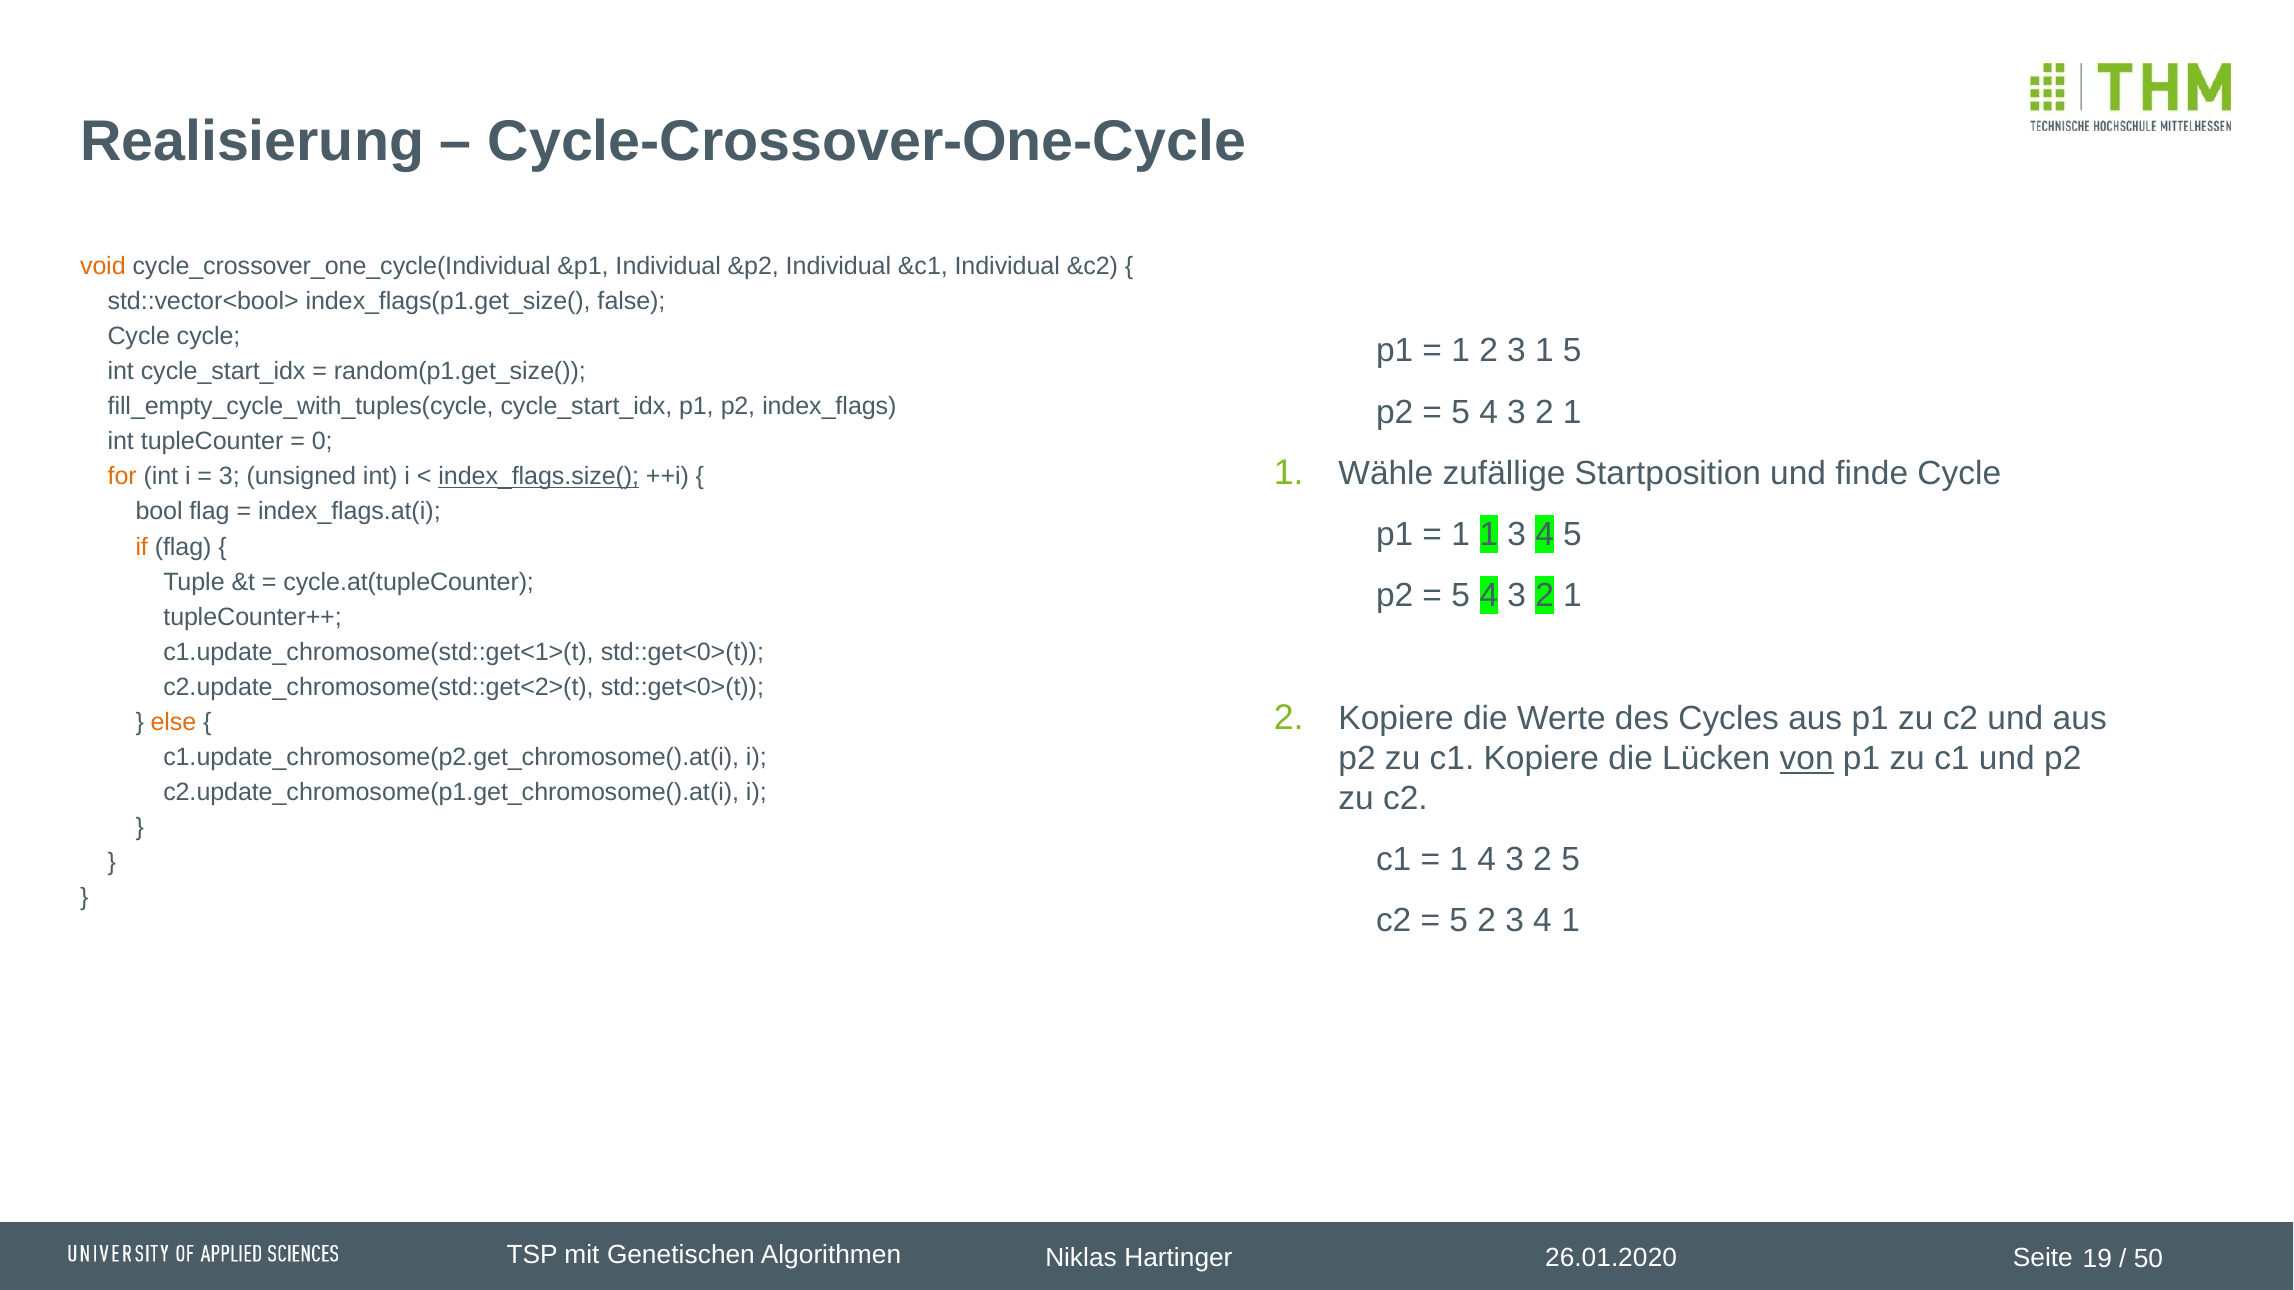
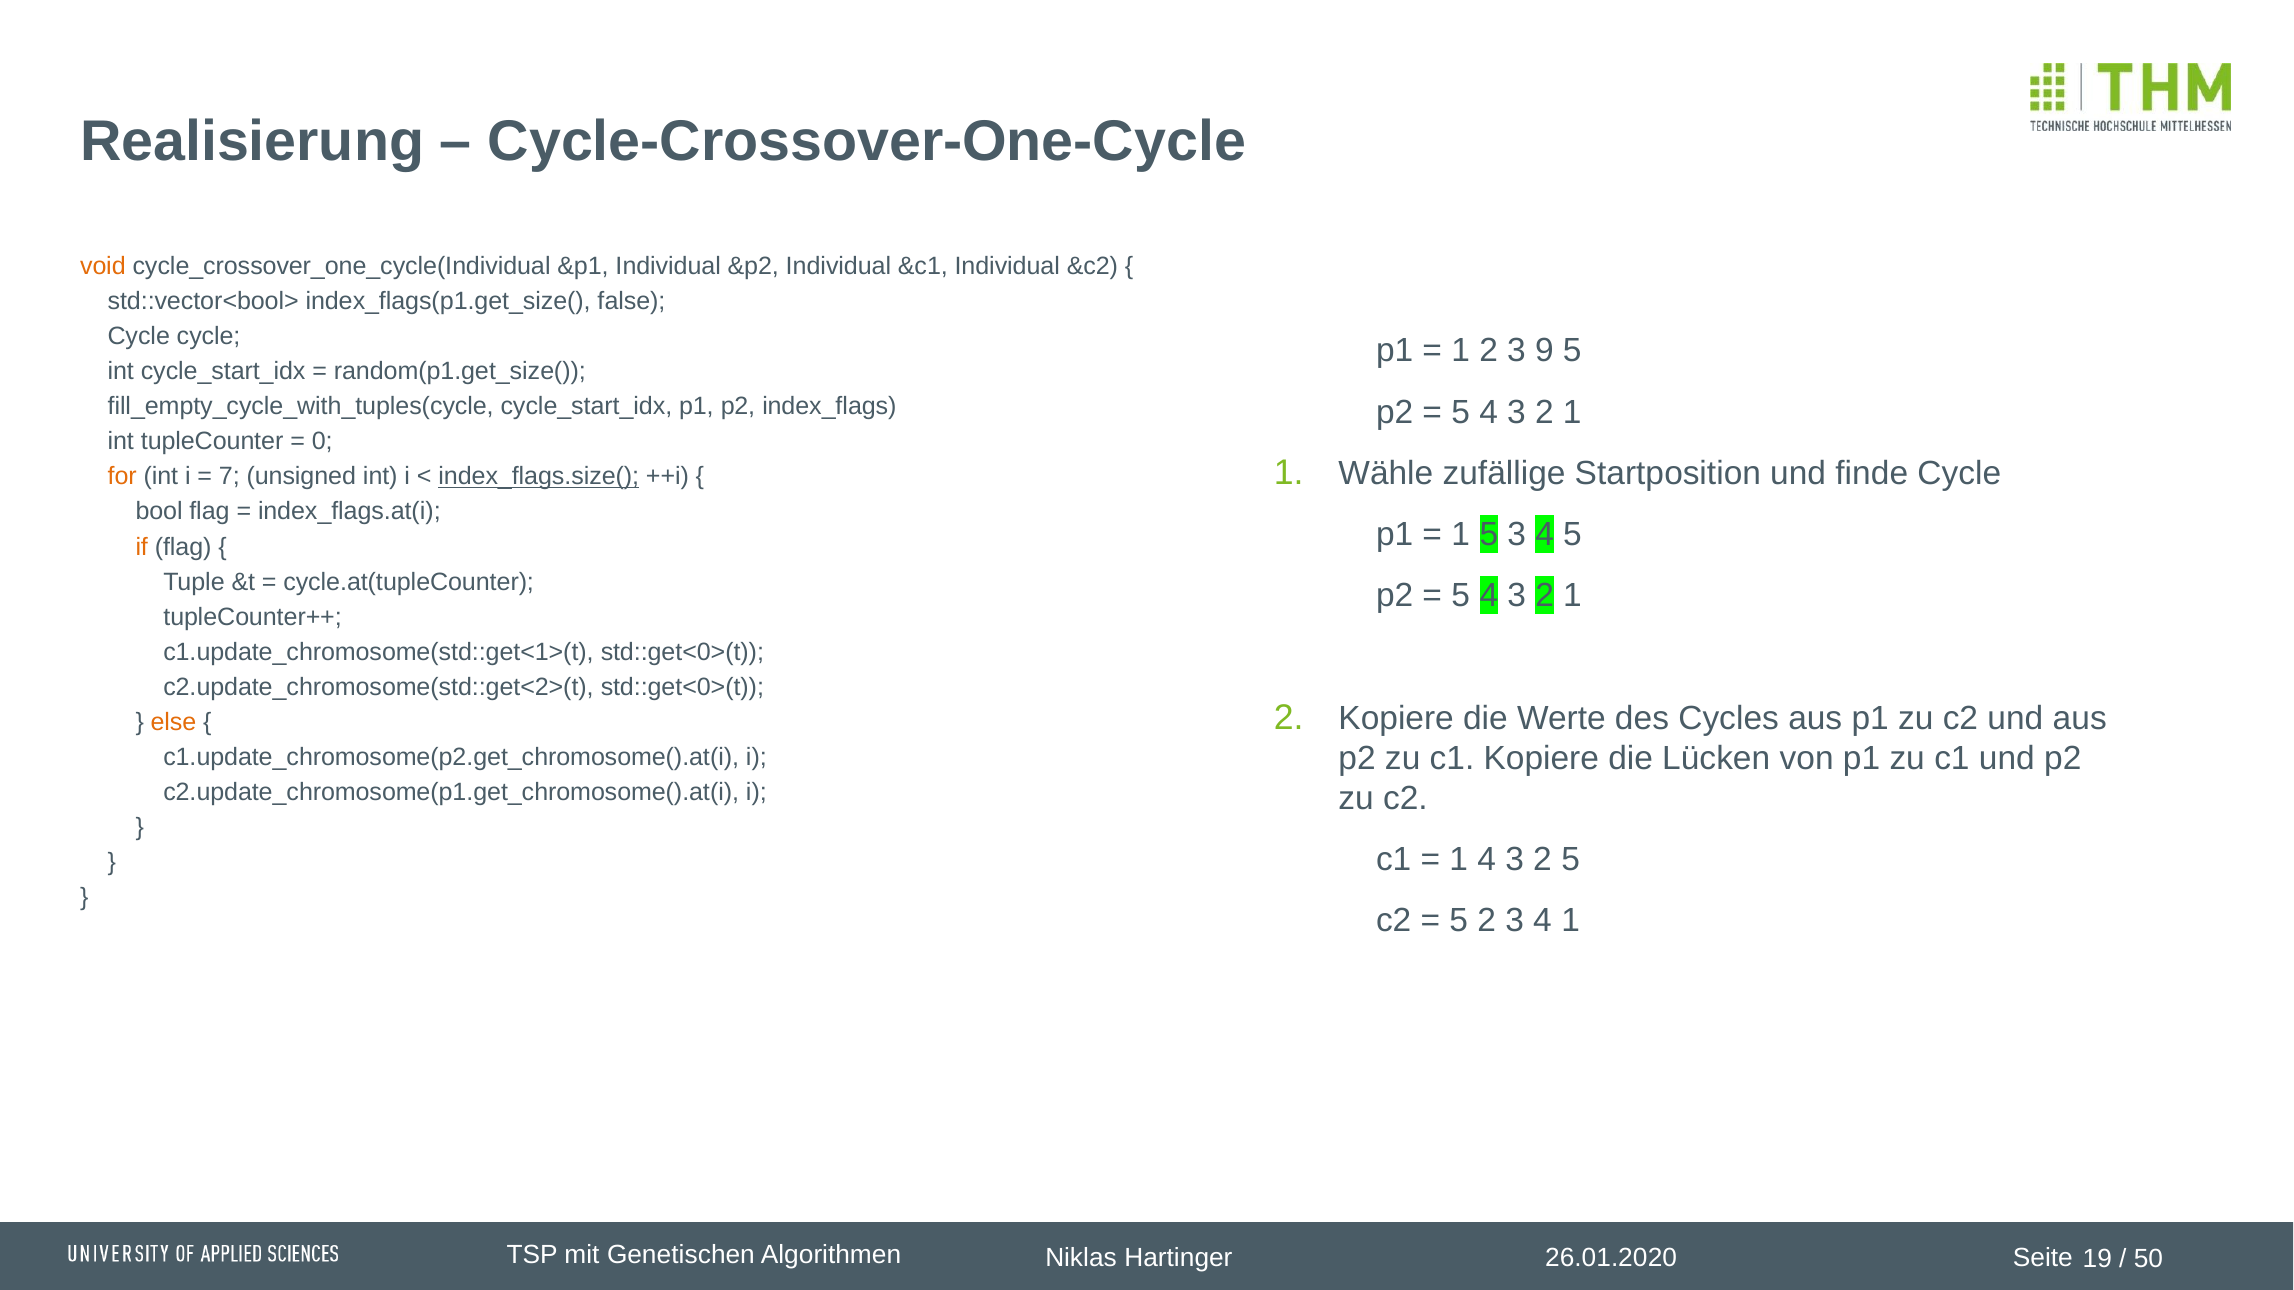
3 1: 1 -> 9
3 at (229, 477): 3 -> 7
1 at (1489, 535): 1 -> 5
von underline: present -> none
